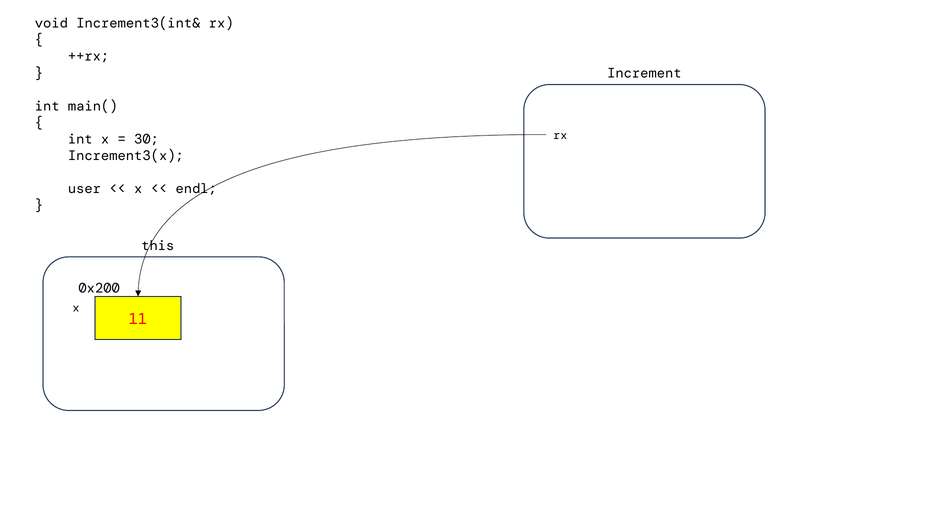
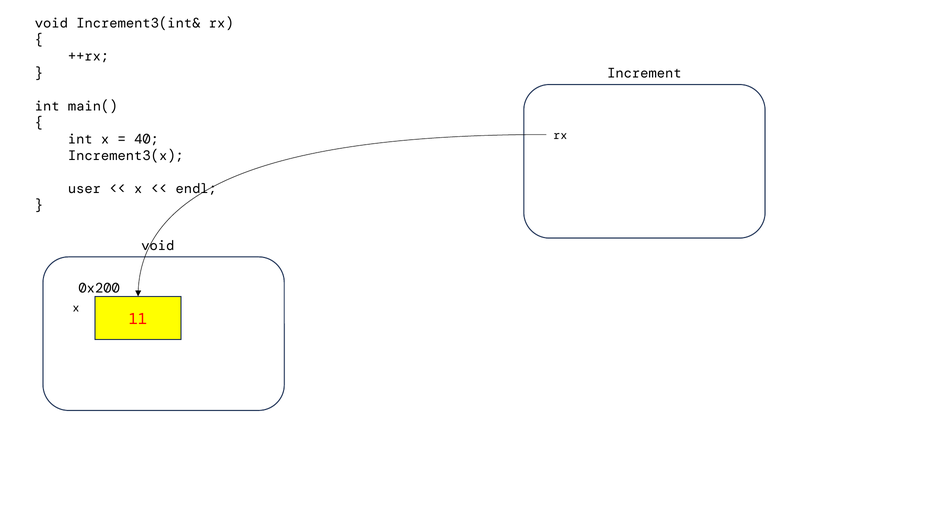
30: 30 -> 40
this at (158, 246): this -> void
